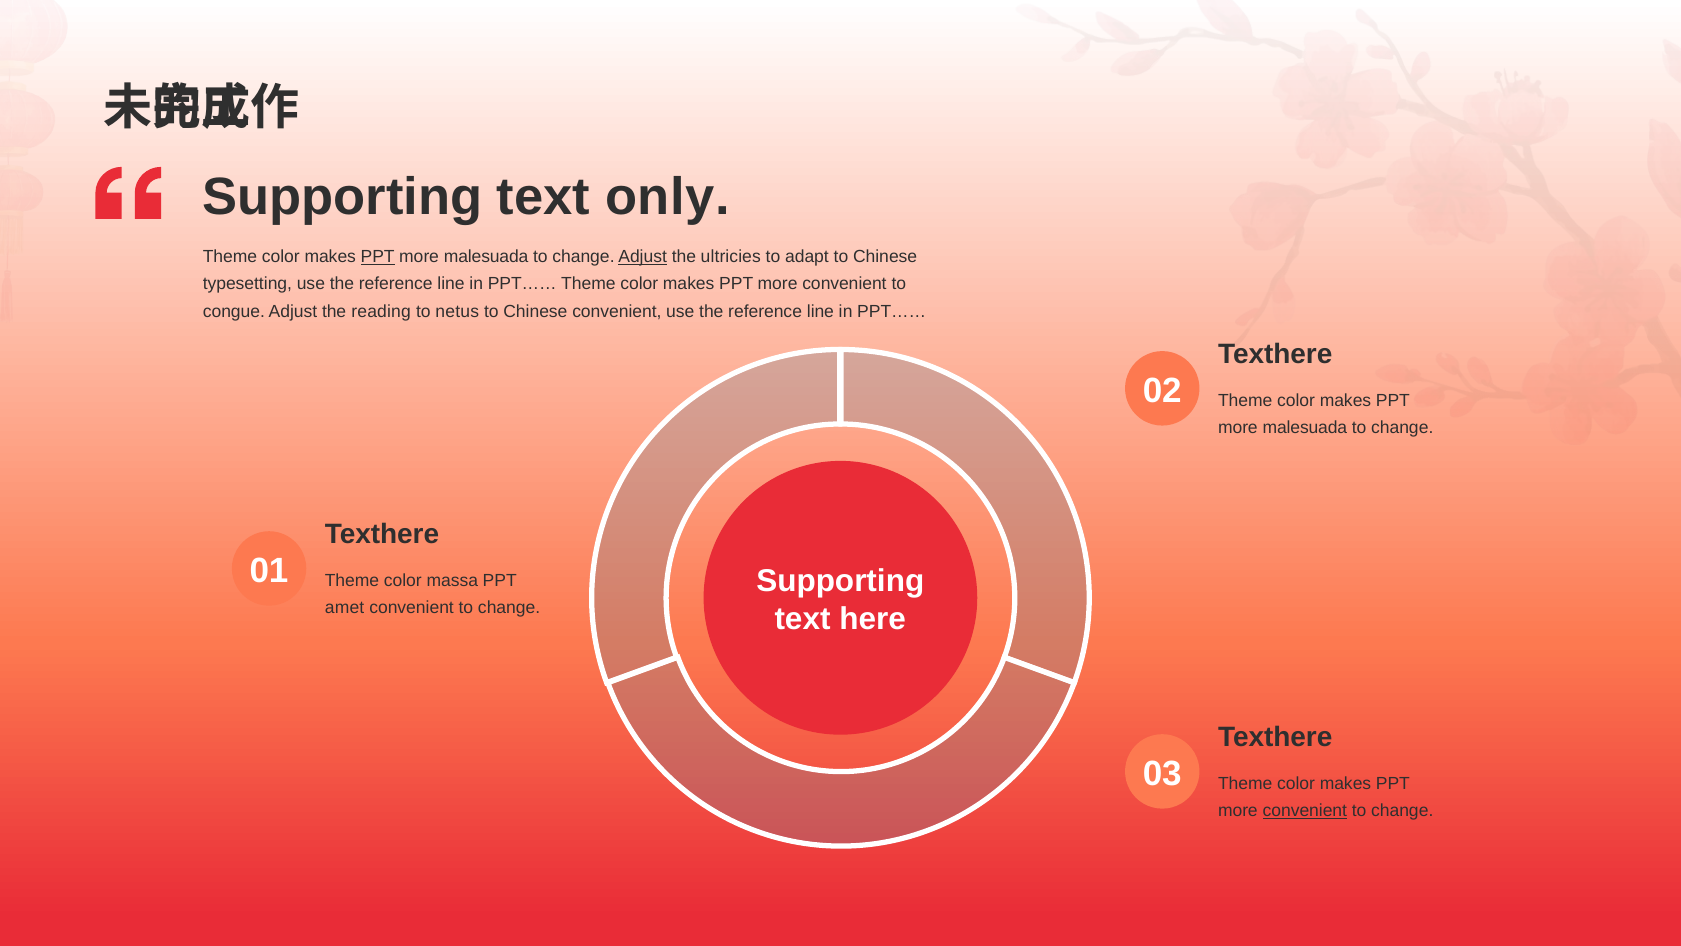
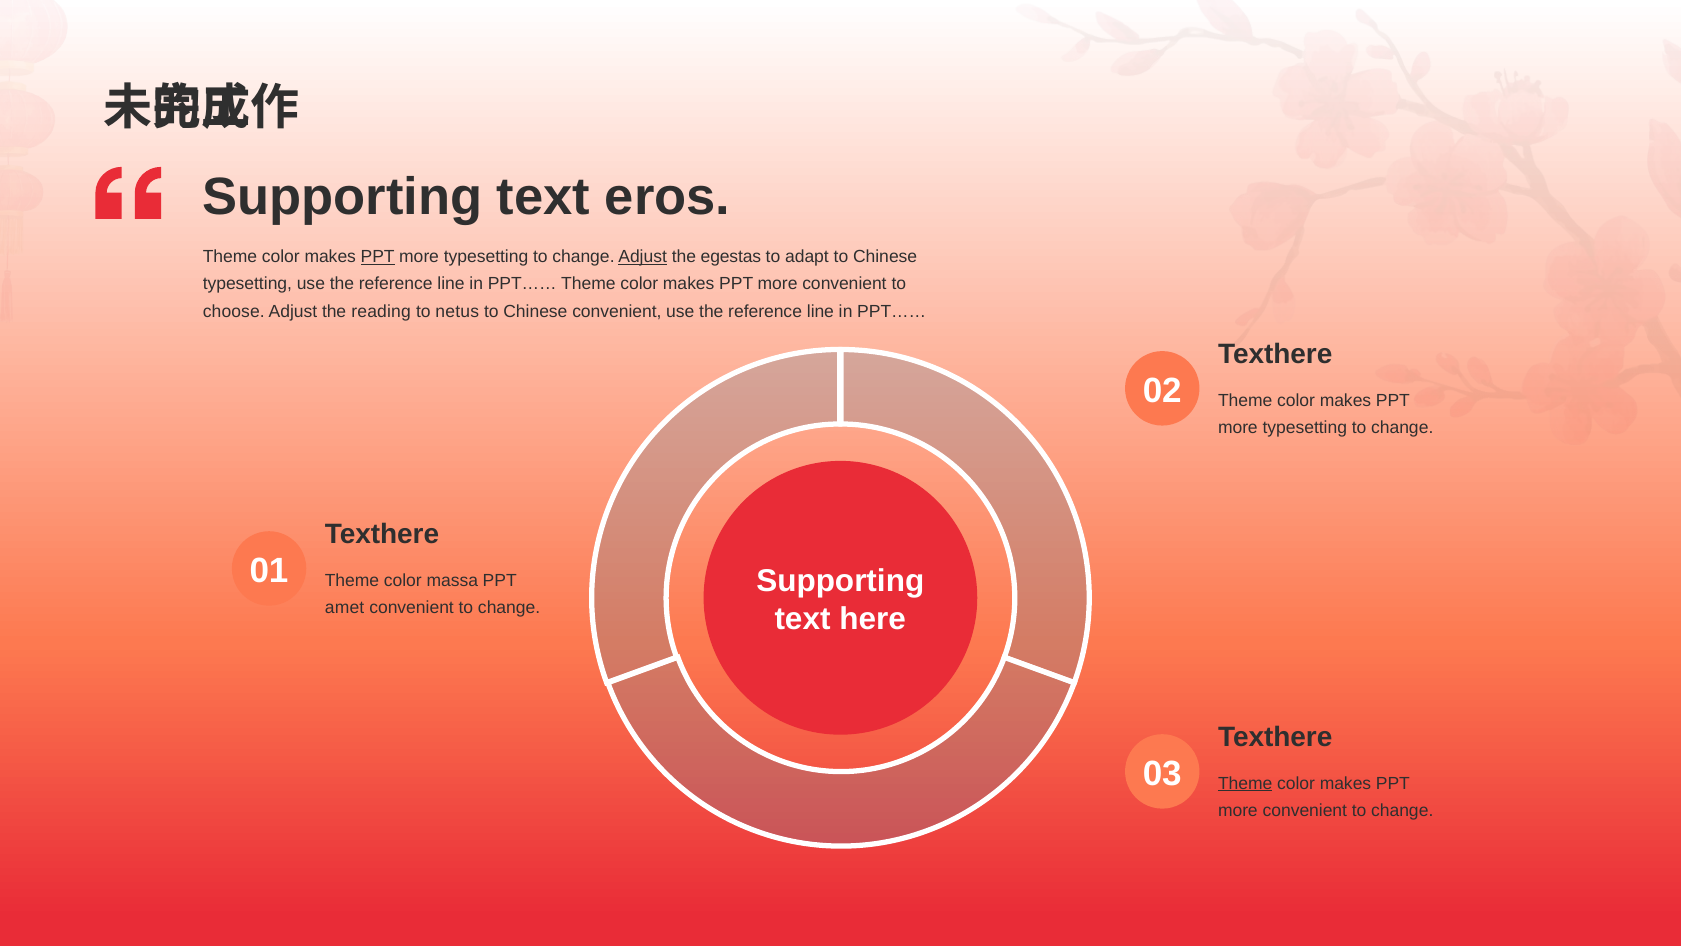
only: only -> eros
malesuada at (486, 257): malesuada -> typesetting
ultricies: ultricies -> egestas
congue: congue -> choose
malesuada at (1305, 427): malesuada -> typesetting
Theme at (1245, 783) underline: none -> present
convenient at (1305, 810) underline: present -> none
